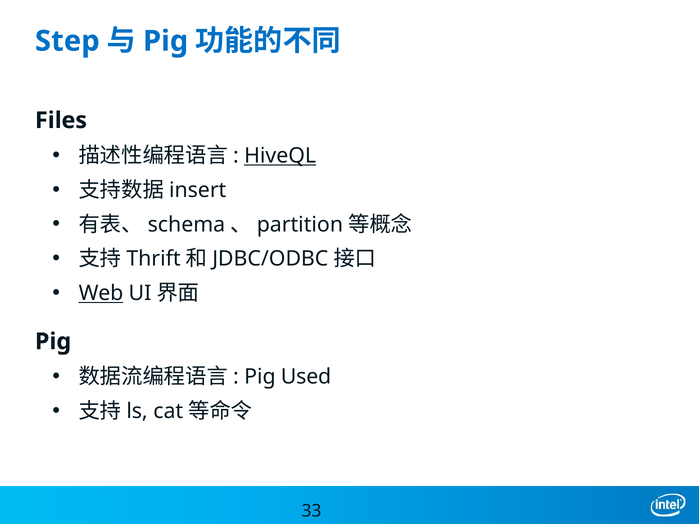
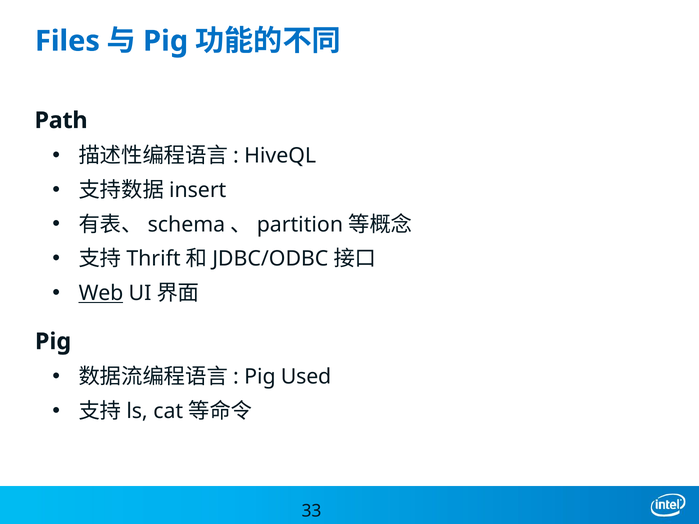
Step: Step -> Files
Files: Files -> Path
HiveQL underline: present -> none
